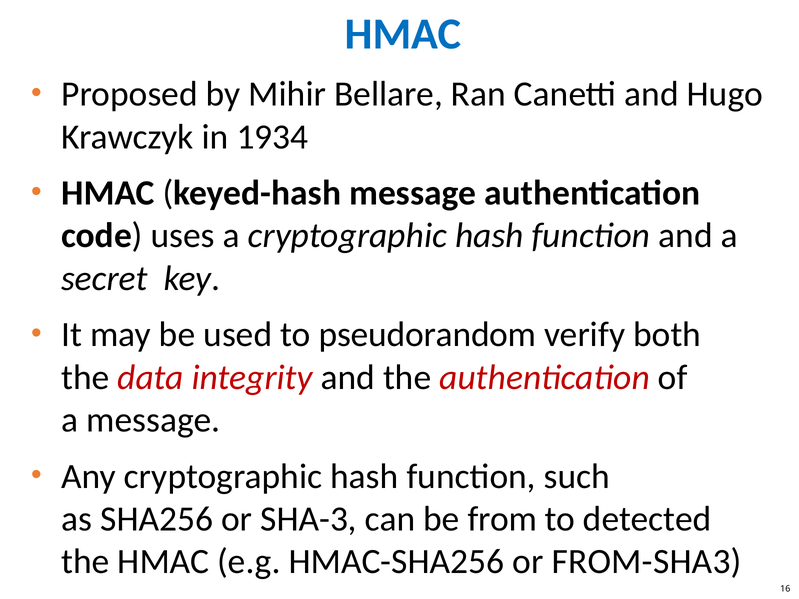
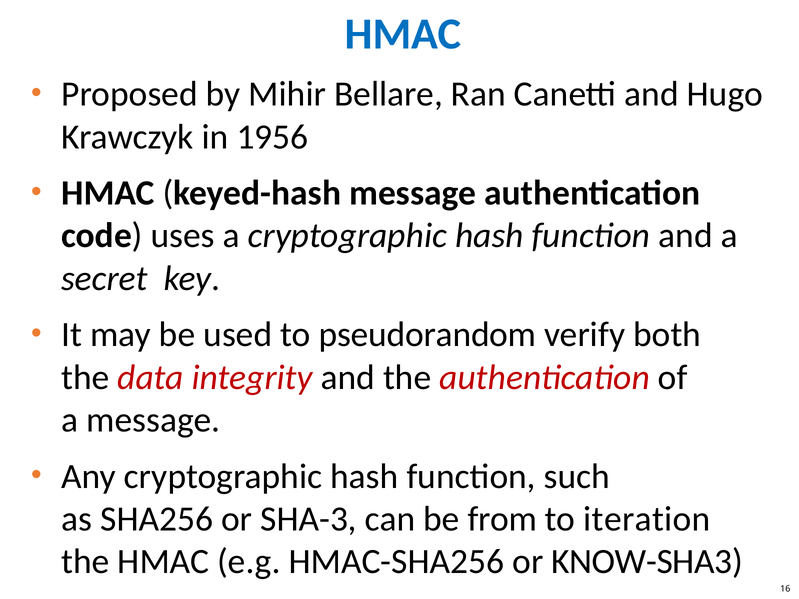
1934: 1934 -> 1956
detected: detected -> iteration
FROM-SHA3: FROM-SHA3 -> KNOW-SHA3
